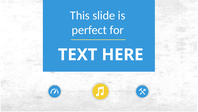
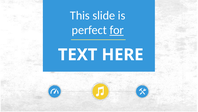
for underline: none -> present
